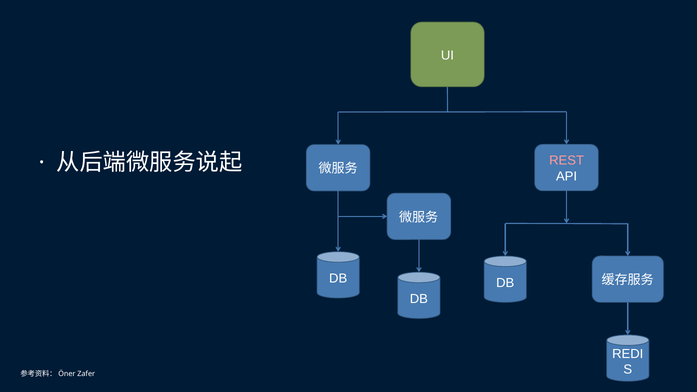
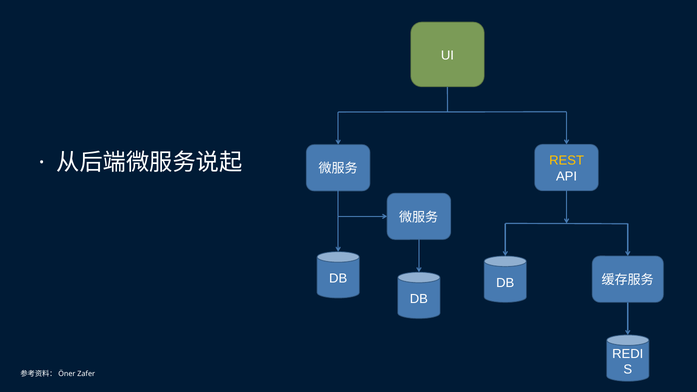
REST colour: pink -> yellow
